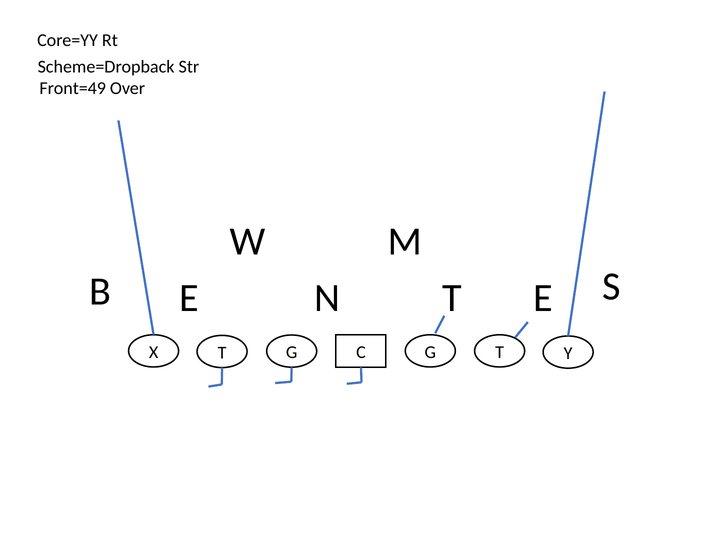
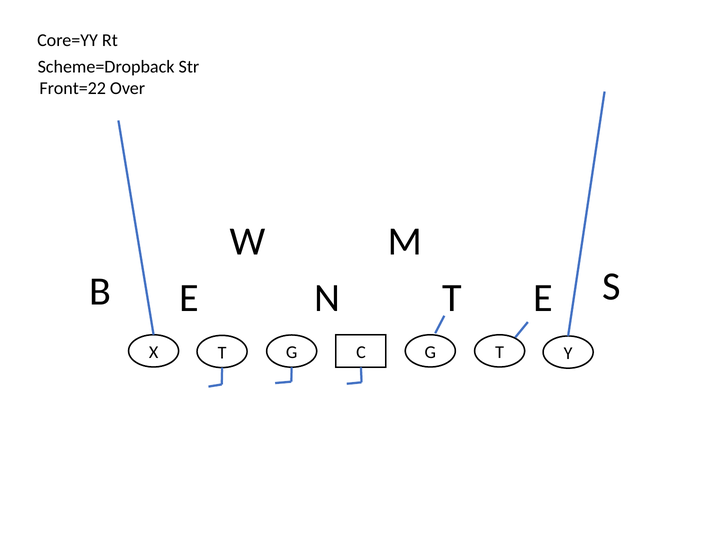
Front=49: Front=49 -> Front=22
